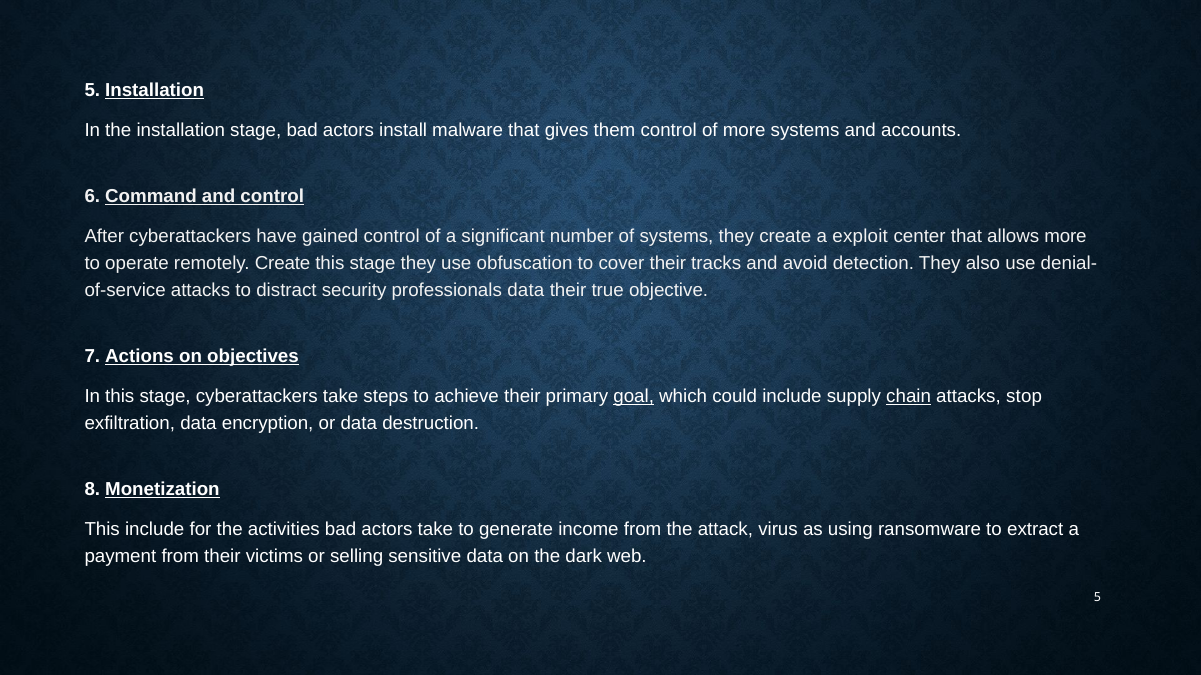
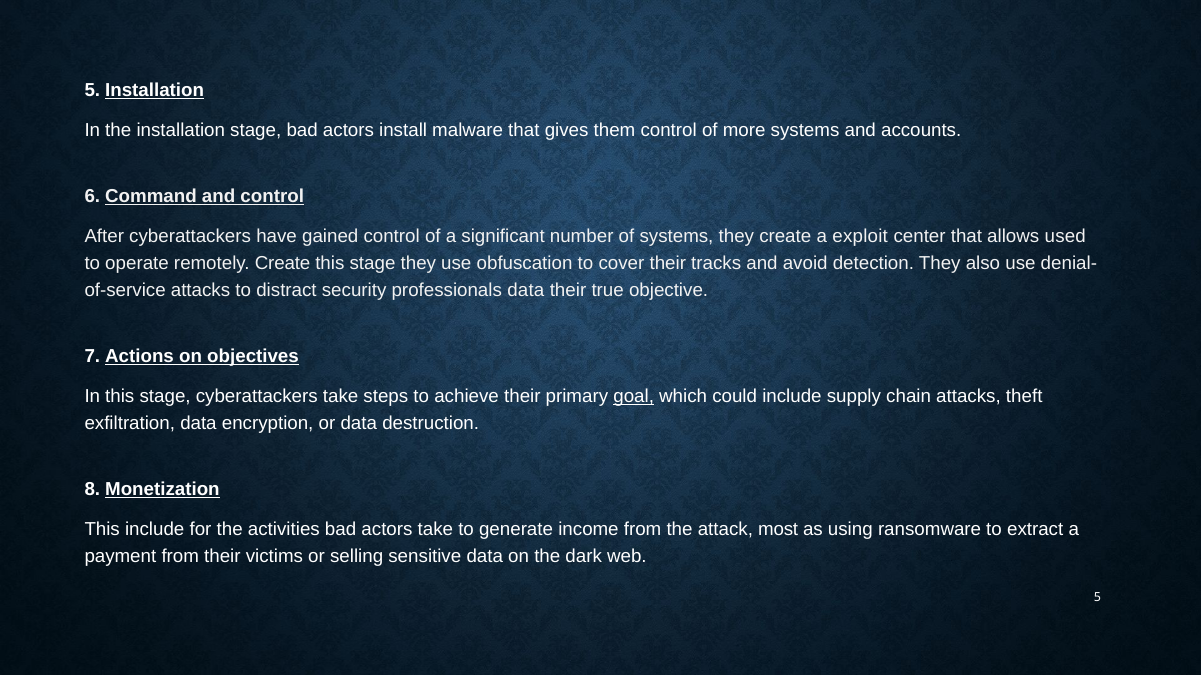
allows more: more -> used
chain underline: present -> none
stop: stop -> theft
virus: virus -> most
